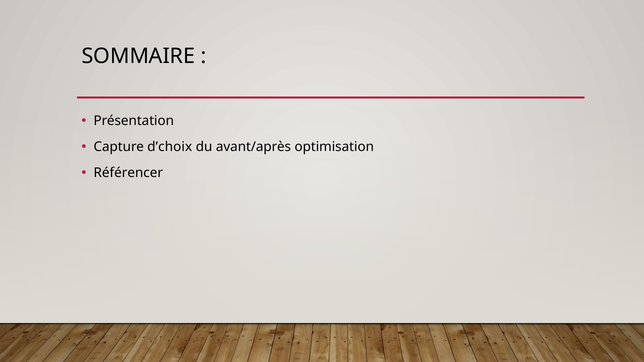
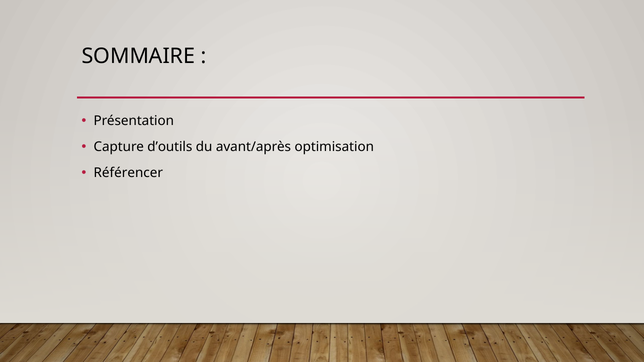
d’choix: d’choix -> d’outils
